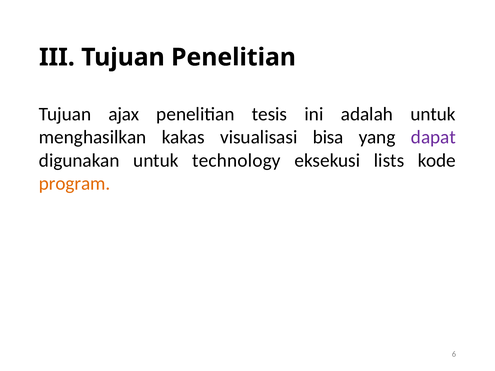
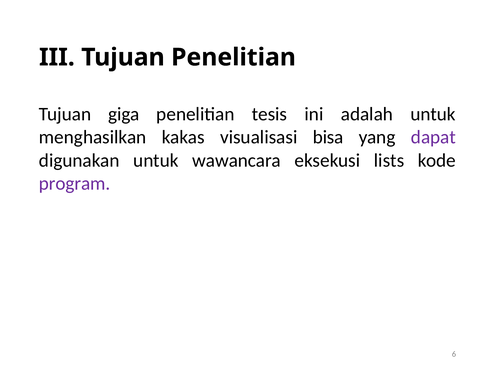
ajax: ajax -> giga
technology: technology -> wawancara
program colour: orange -> purple
